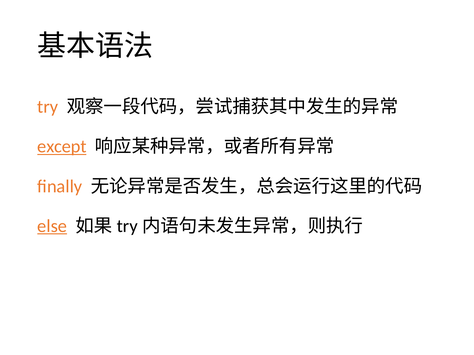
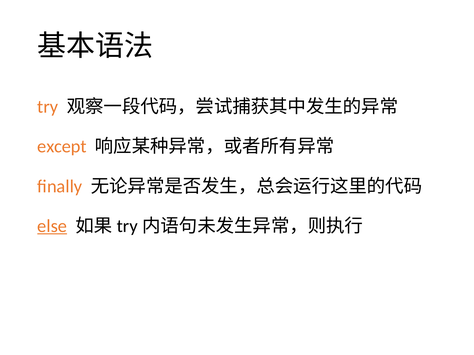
except underline: present -> none
